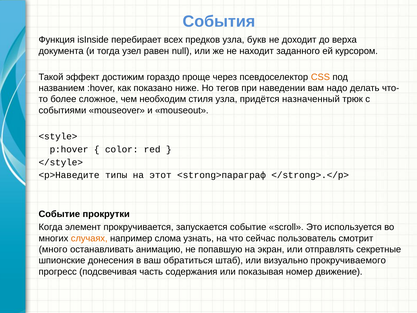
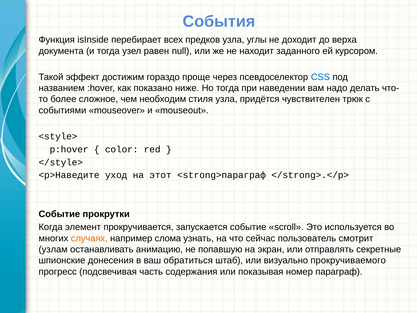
букв: букв -> углы
CSS colour: orange -> blue
Но тегов: тегов -> тогда
назначенный: назначенный -> чувствителен
типы: типы -> уход
много: много -> узлам
движение: движение -> параграф
